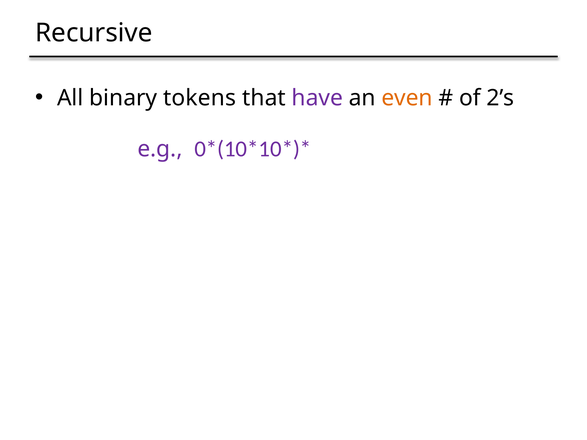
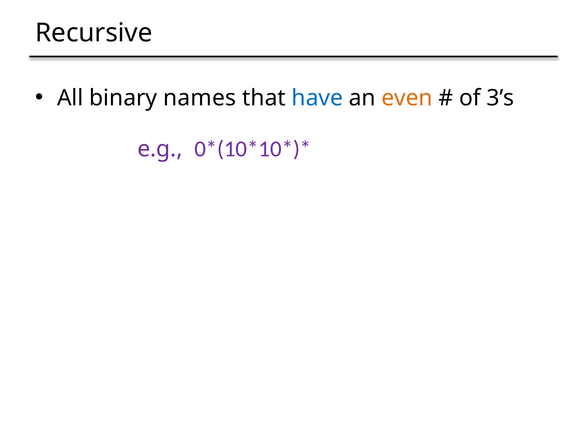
tokens: tokens -> names
have colour: purple -> blue
2’s: 2’s -> 3’s
